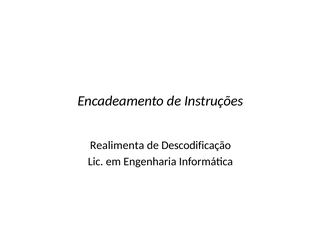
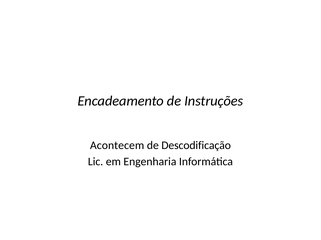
Realimenta: Realimenta -> Acontecem
